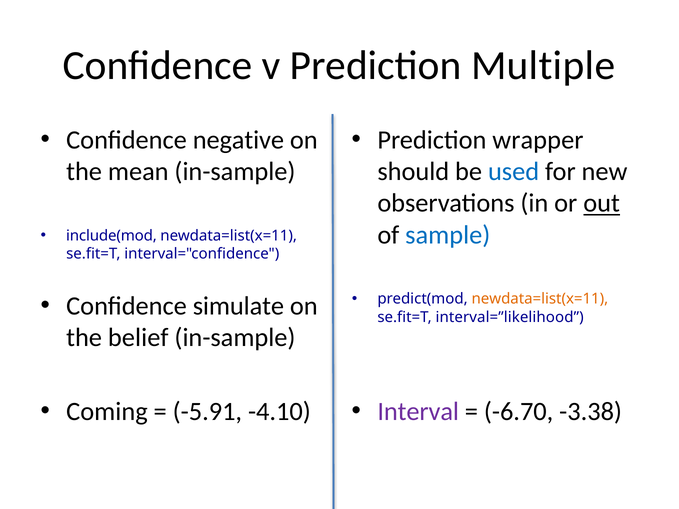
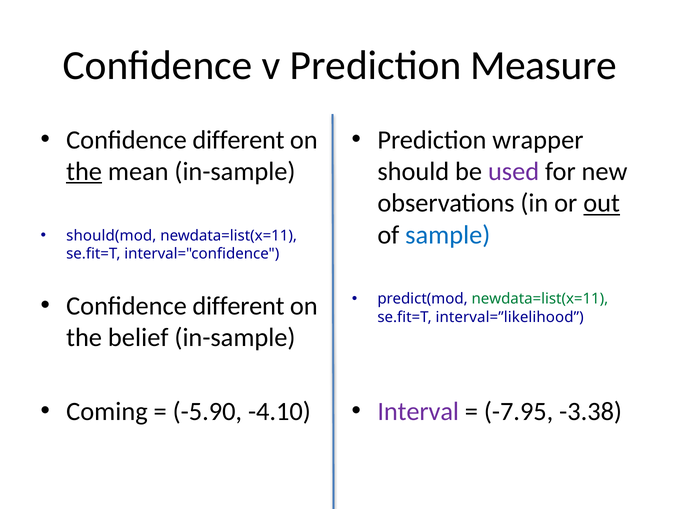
Multiple: Multiple -> Measure
negative at (238, 140): negative -> different
the at (84, 172) underline: none -> present
used colour: blue -> purple
include(mod: include(mod -> should(mod
newdata=list(x=11 at (540, 299) colour: orange -> green
simulate at (238, 306): simulate -> different
-5.91: -5.91 -> -5.90
-6.70: -6.70 -> -7.95
